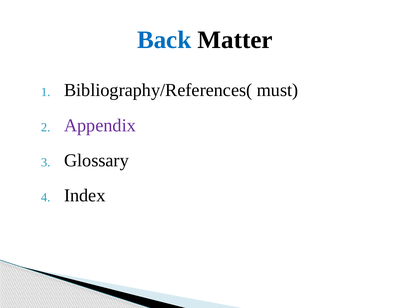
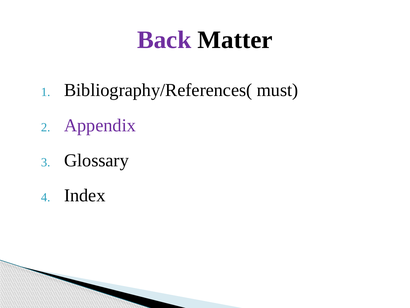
Back colour: blue -> purple
